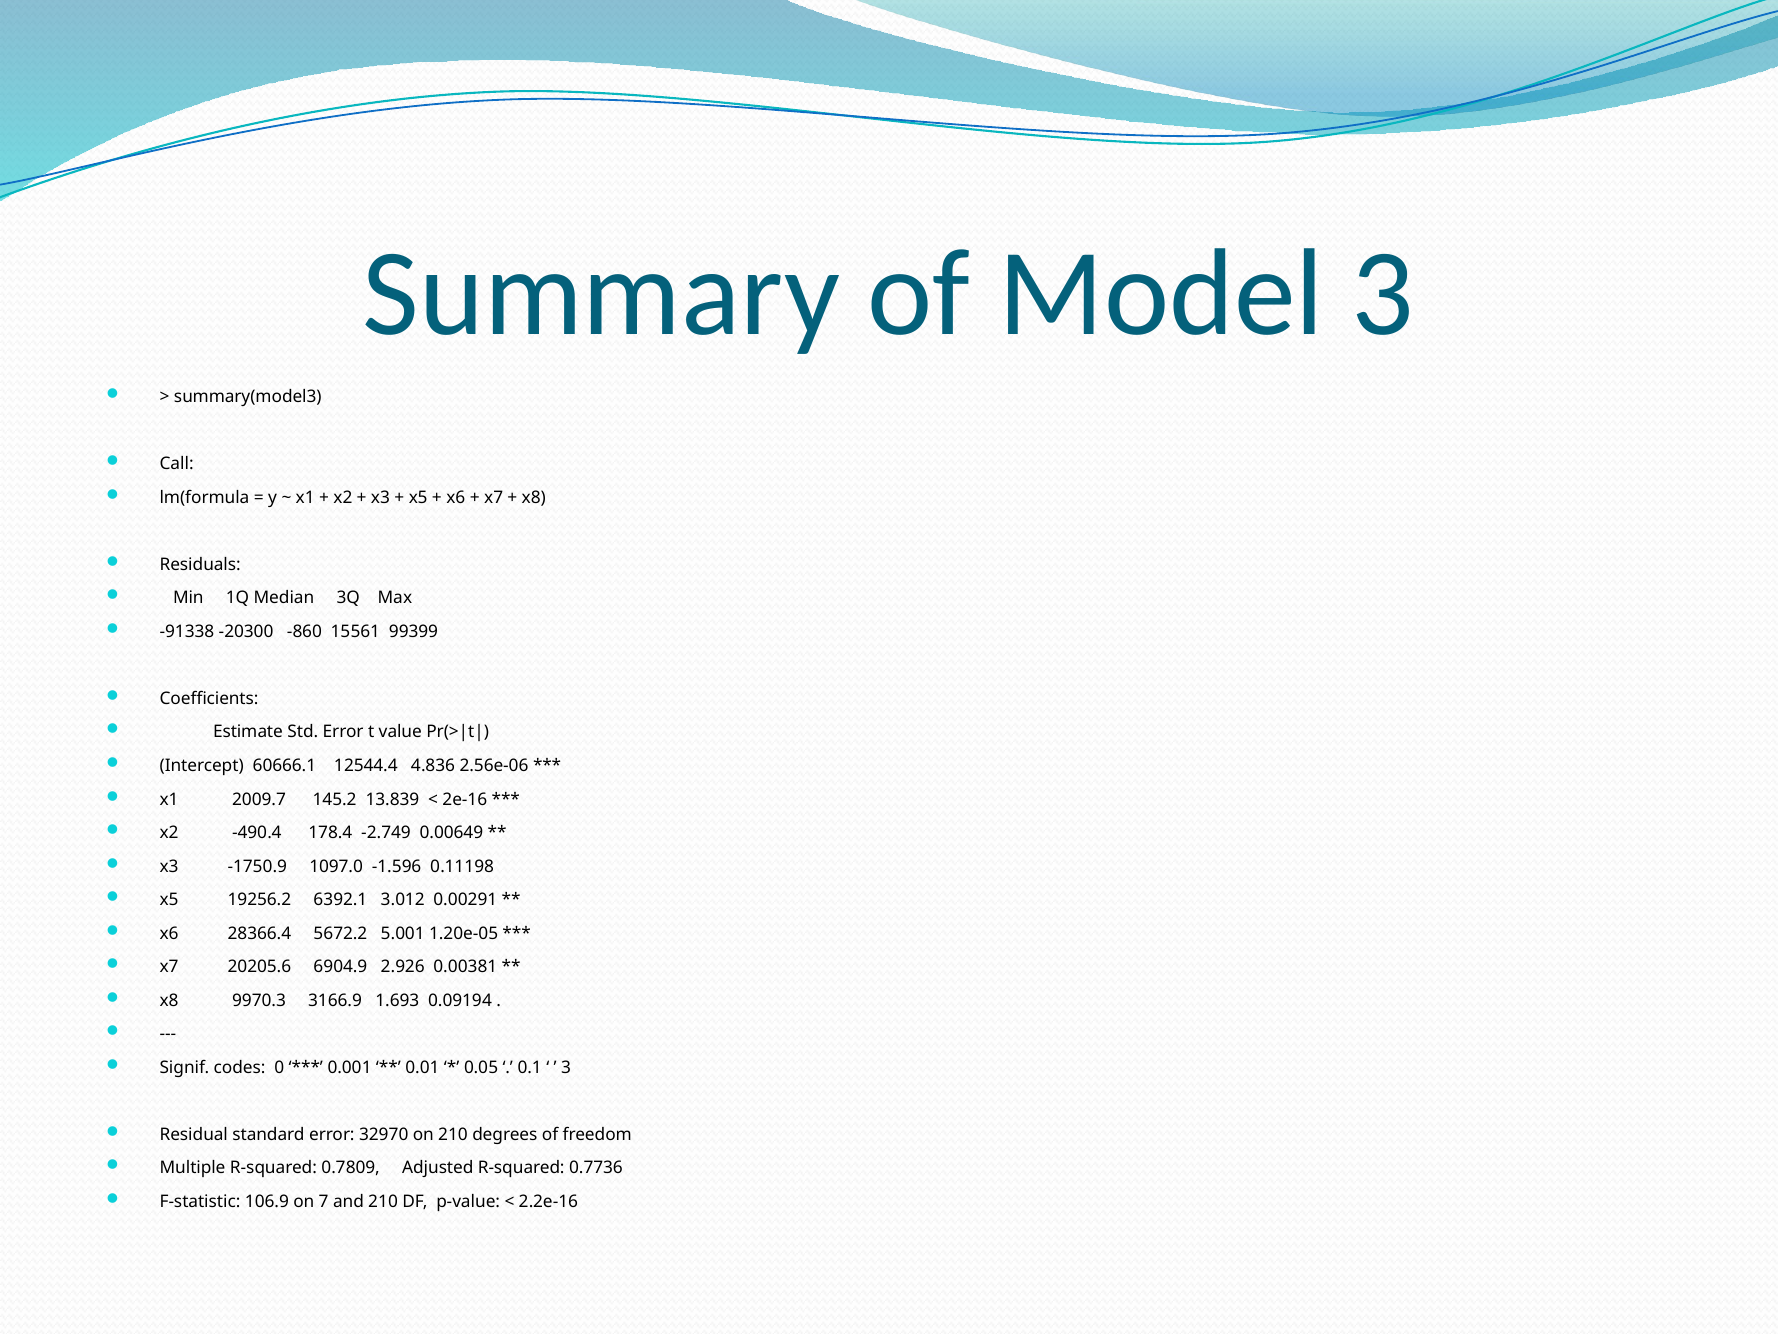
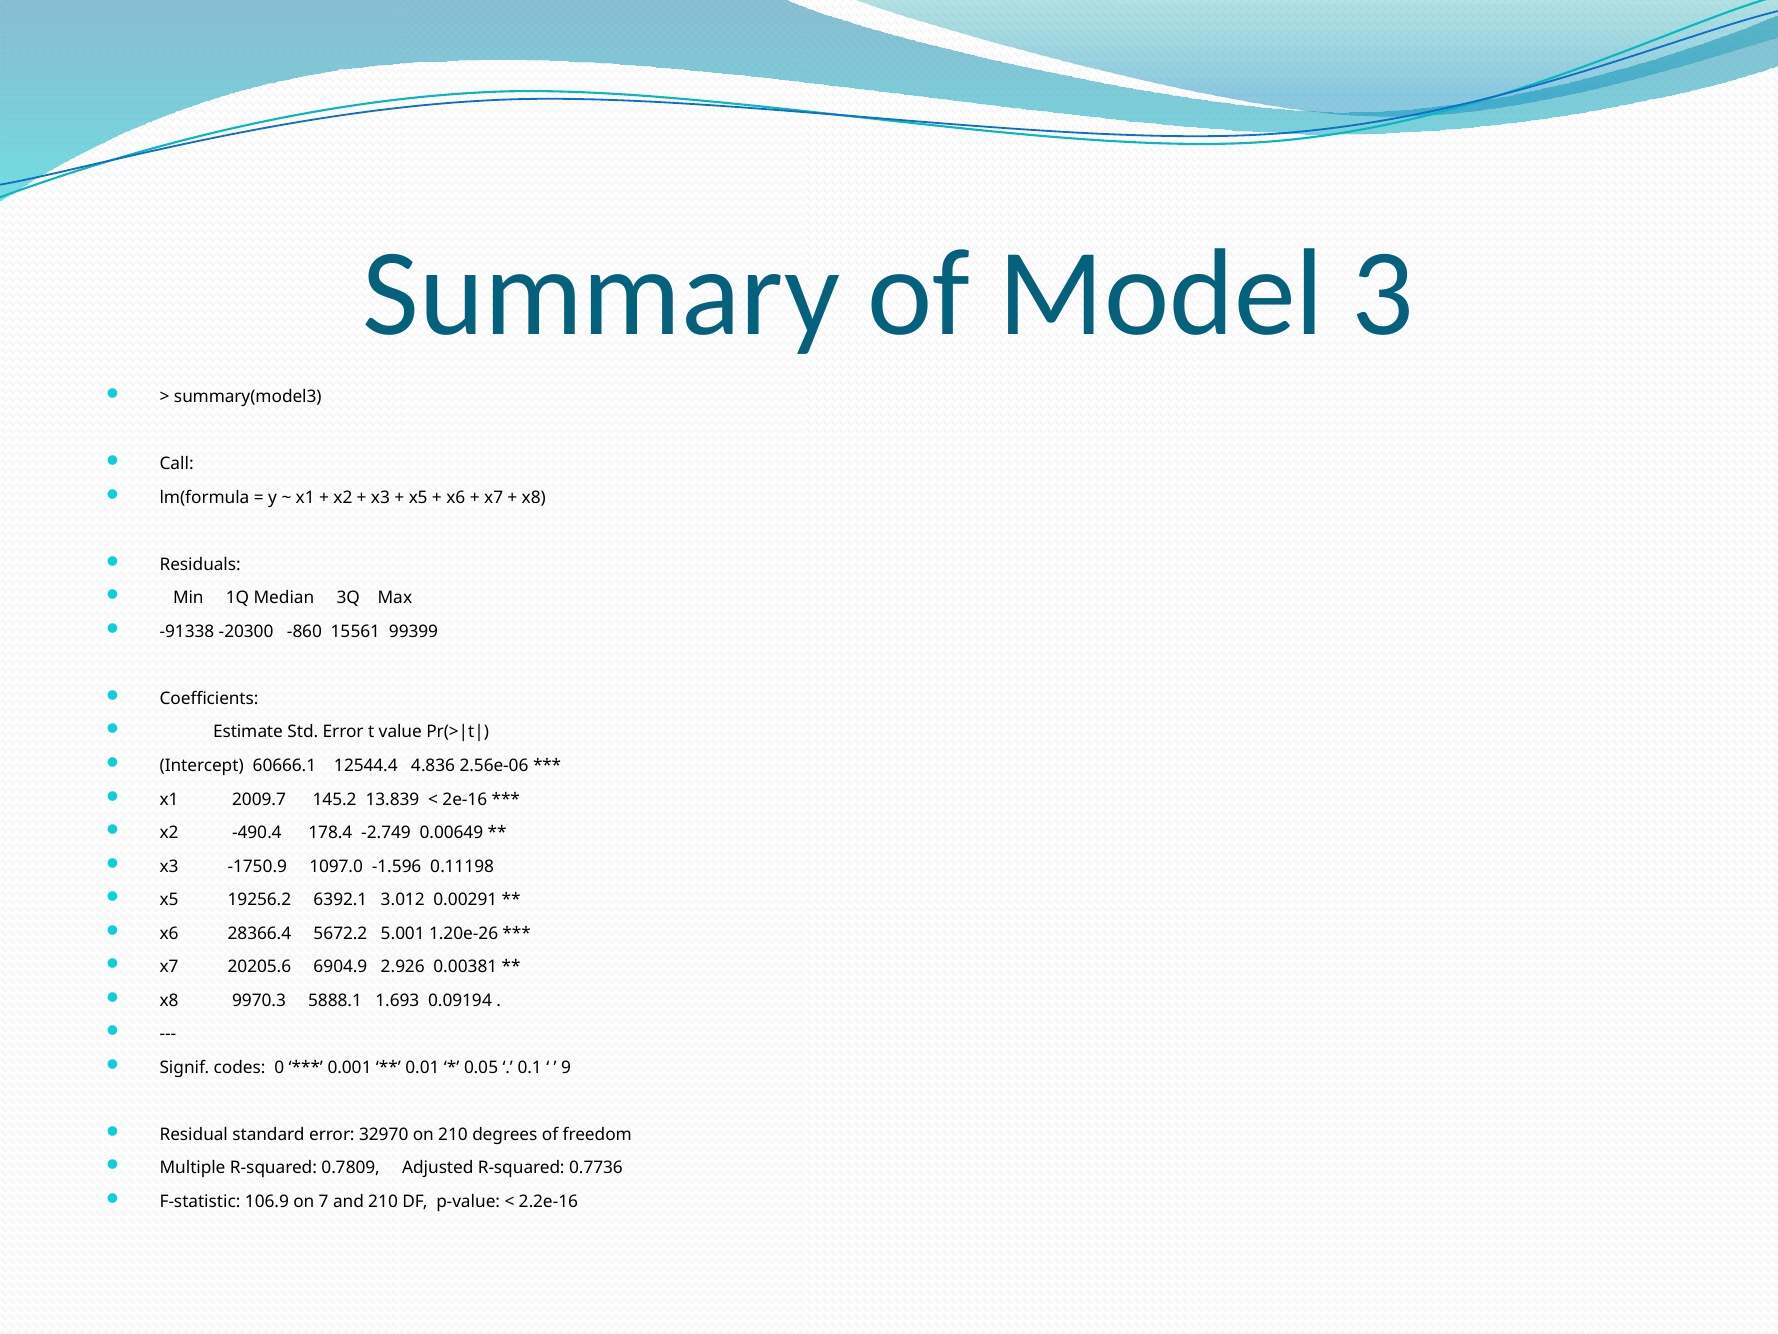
1.20e-05: 1.20e-05 -> 1.20e-26
3166.9: 3166.9 -> 5888.1
3 at (566, 1067): 3 -> 9
